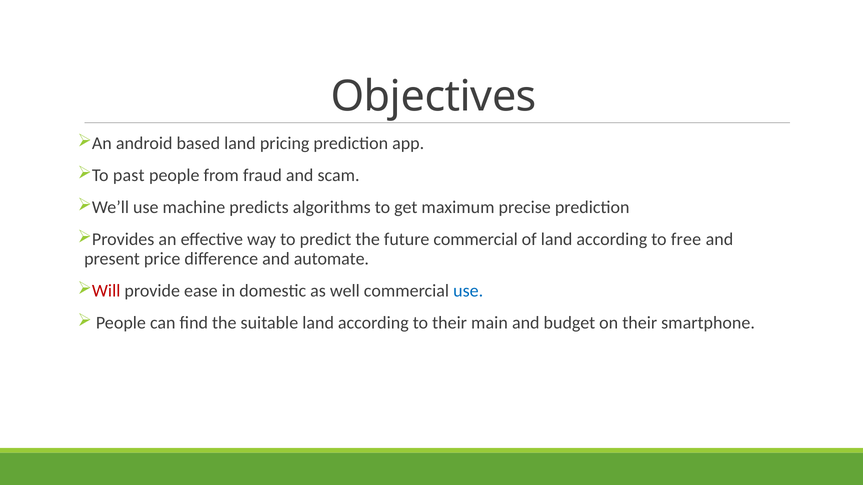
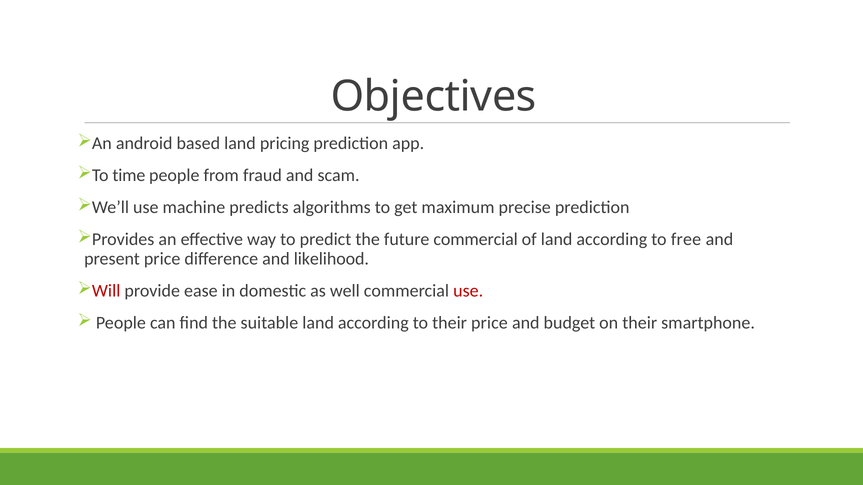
past: past -> time
automate: automate -> likelihood
use at (468, 291) colour: blue -> red
their main: main -> price
